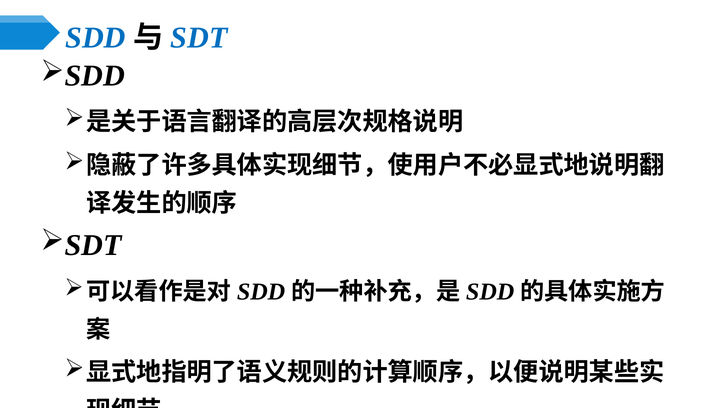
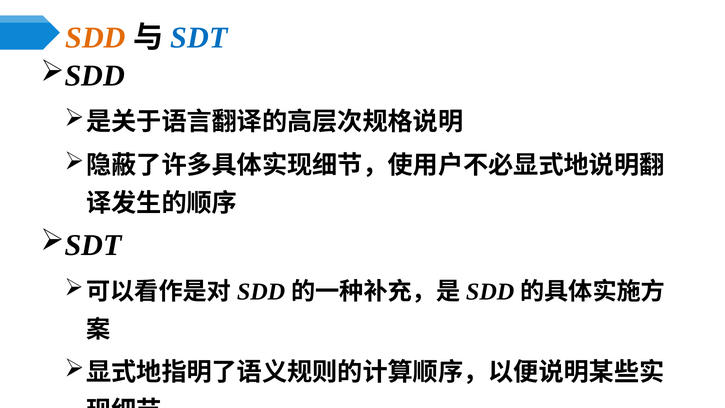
SDD colour: blue -> orange
